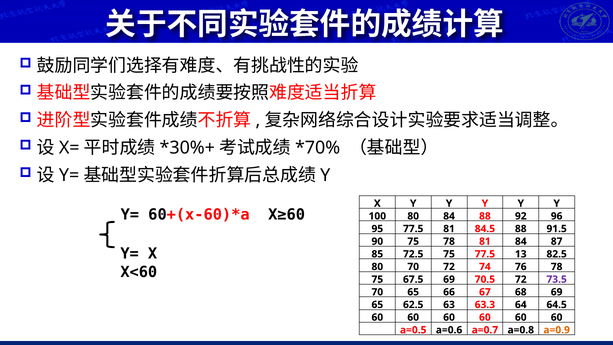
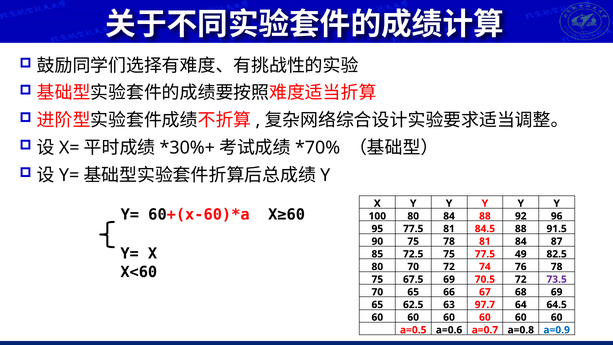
13: 13 -> 49
63.3: 63.3 -> 97.7
a=0.9 colour: orange -> blue
